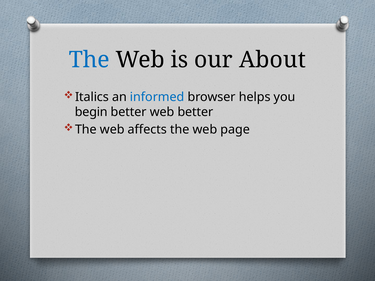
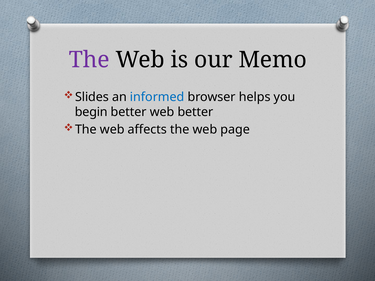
The at (89, 60) colour: blue -> purple
About: About -> Memo
Italics: Italics -> Slides
